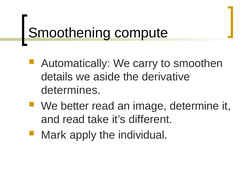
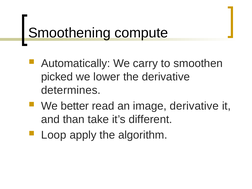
details: details -> picked
aside: aside -> lower
image determine: determine -> derivative
and read: read -> than
Mark: Mark -> Loop
individual: individual -> algorithm
